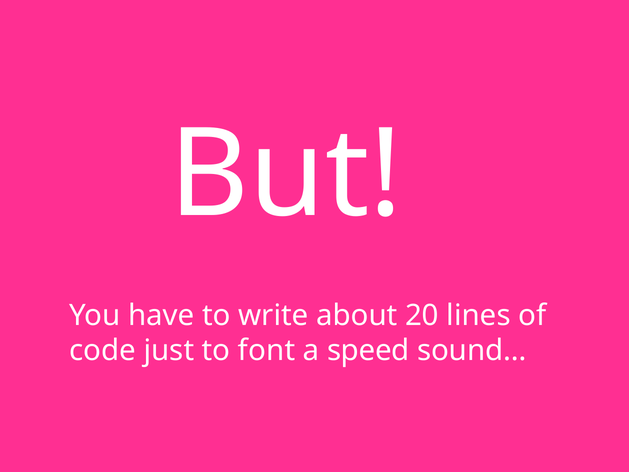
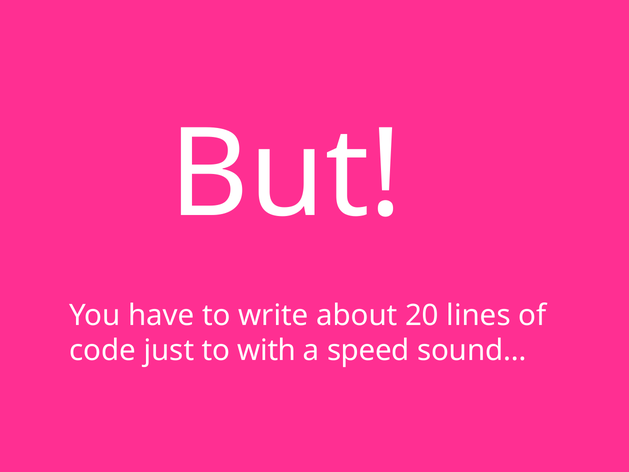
font: font -> with
